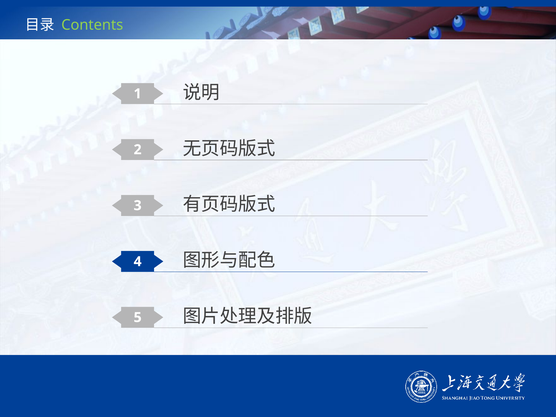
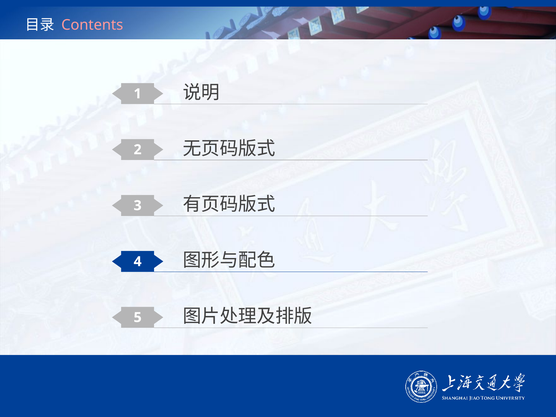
Contents colour: light green -> pink
